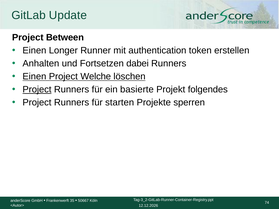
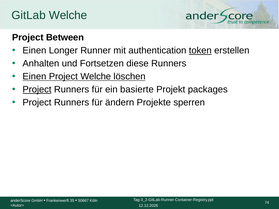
GitLab Update: Update -> Welche
token underline: none -> present
dabei: dabei -> diese
folgendes: folgendes -> packages
starten: starten -> ändern
